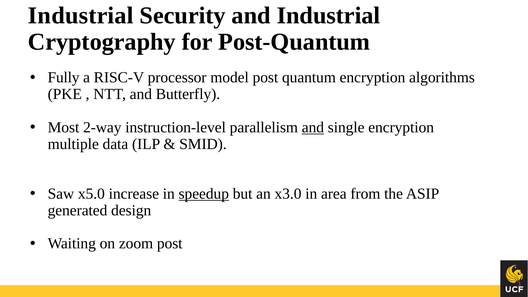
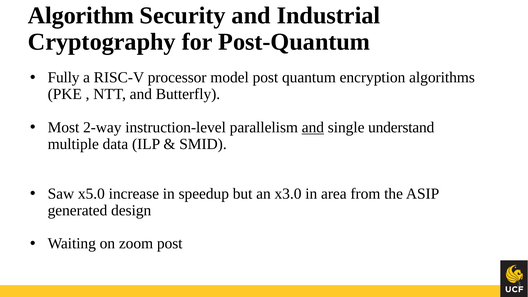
Industrial at (81, 16): Industrial -> Algorithm
single encryption: encryption -> understand
speedup underline: present -> none
